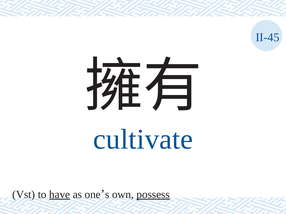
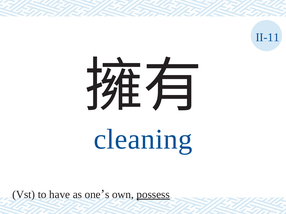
II-45: II-45 -> II-11
cultivate: cultivate -> cleaning
have underline: present -> none
